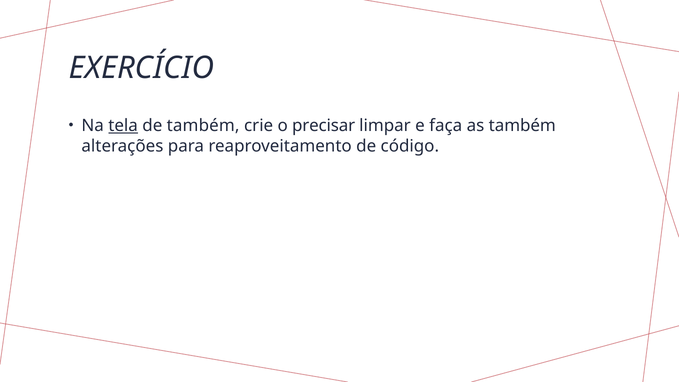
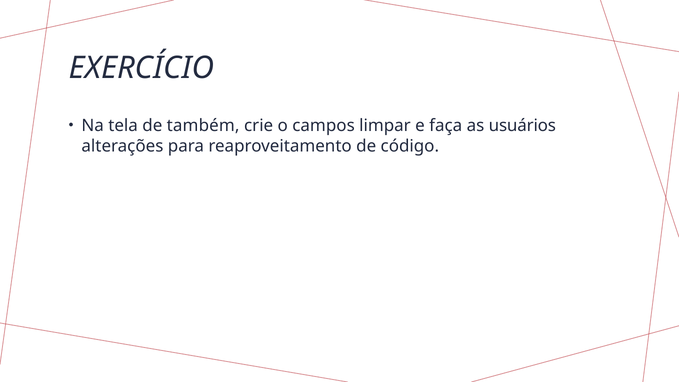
tela underline: present -> none
precisar: precisar -> campos
as também: também -> usuários
